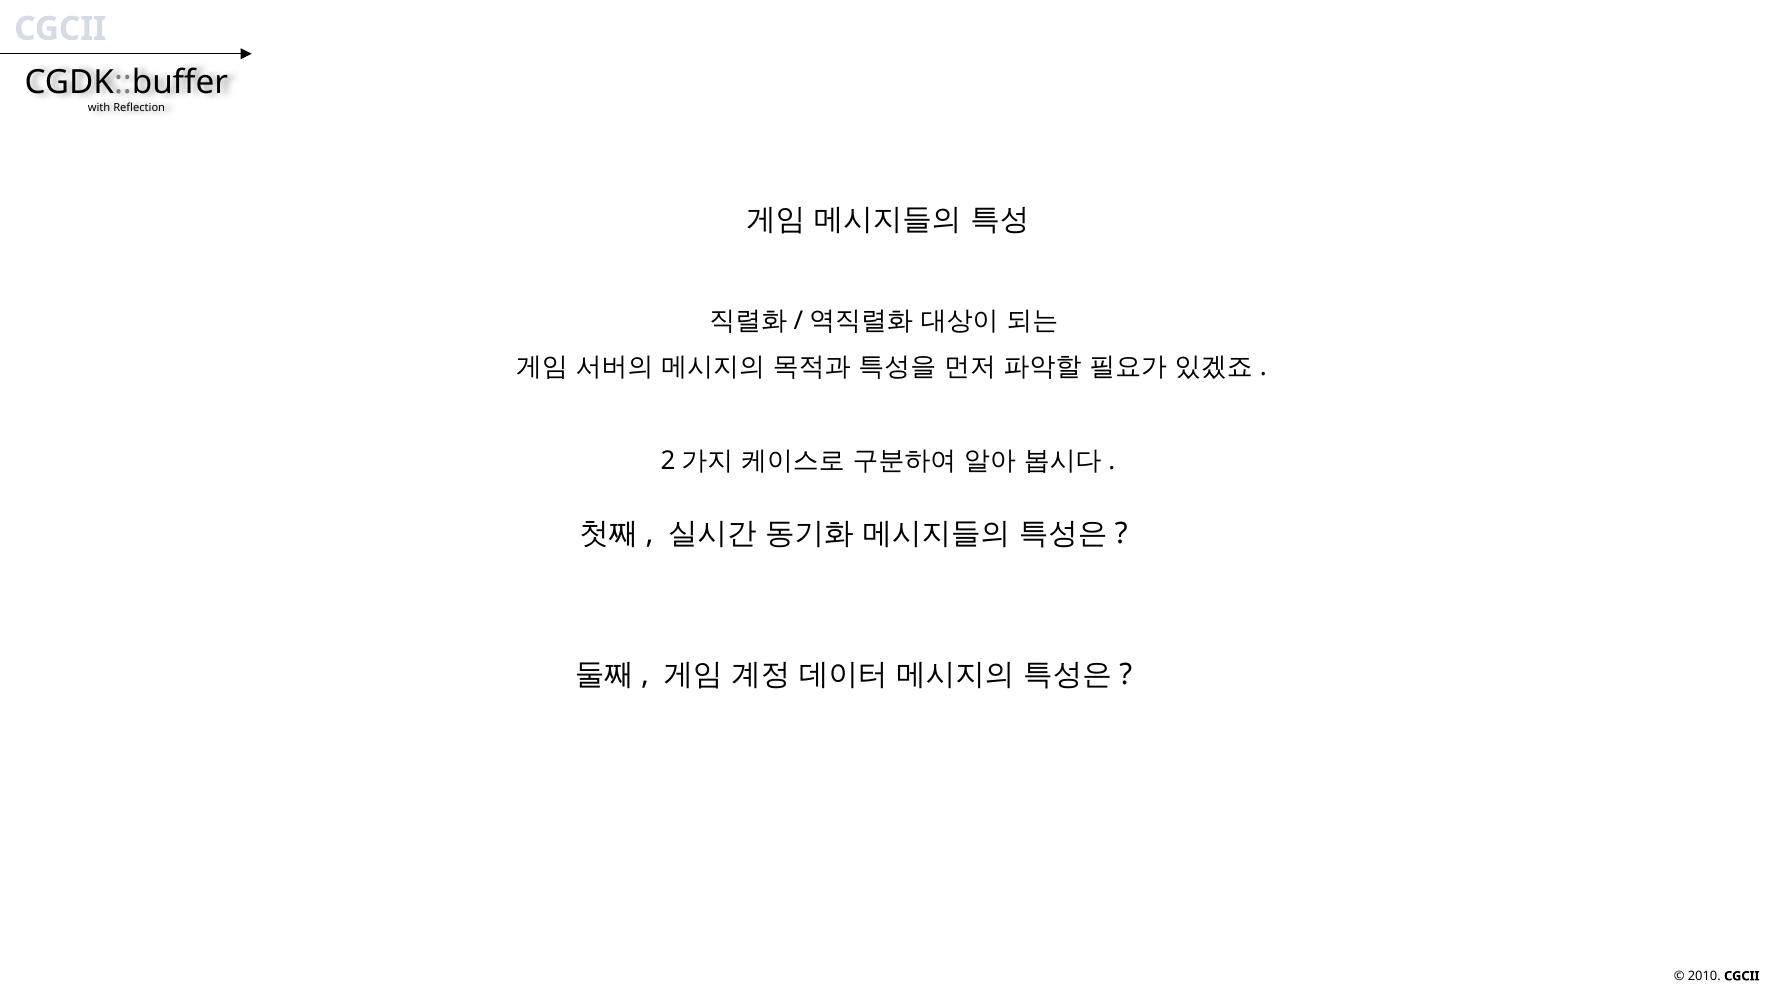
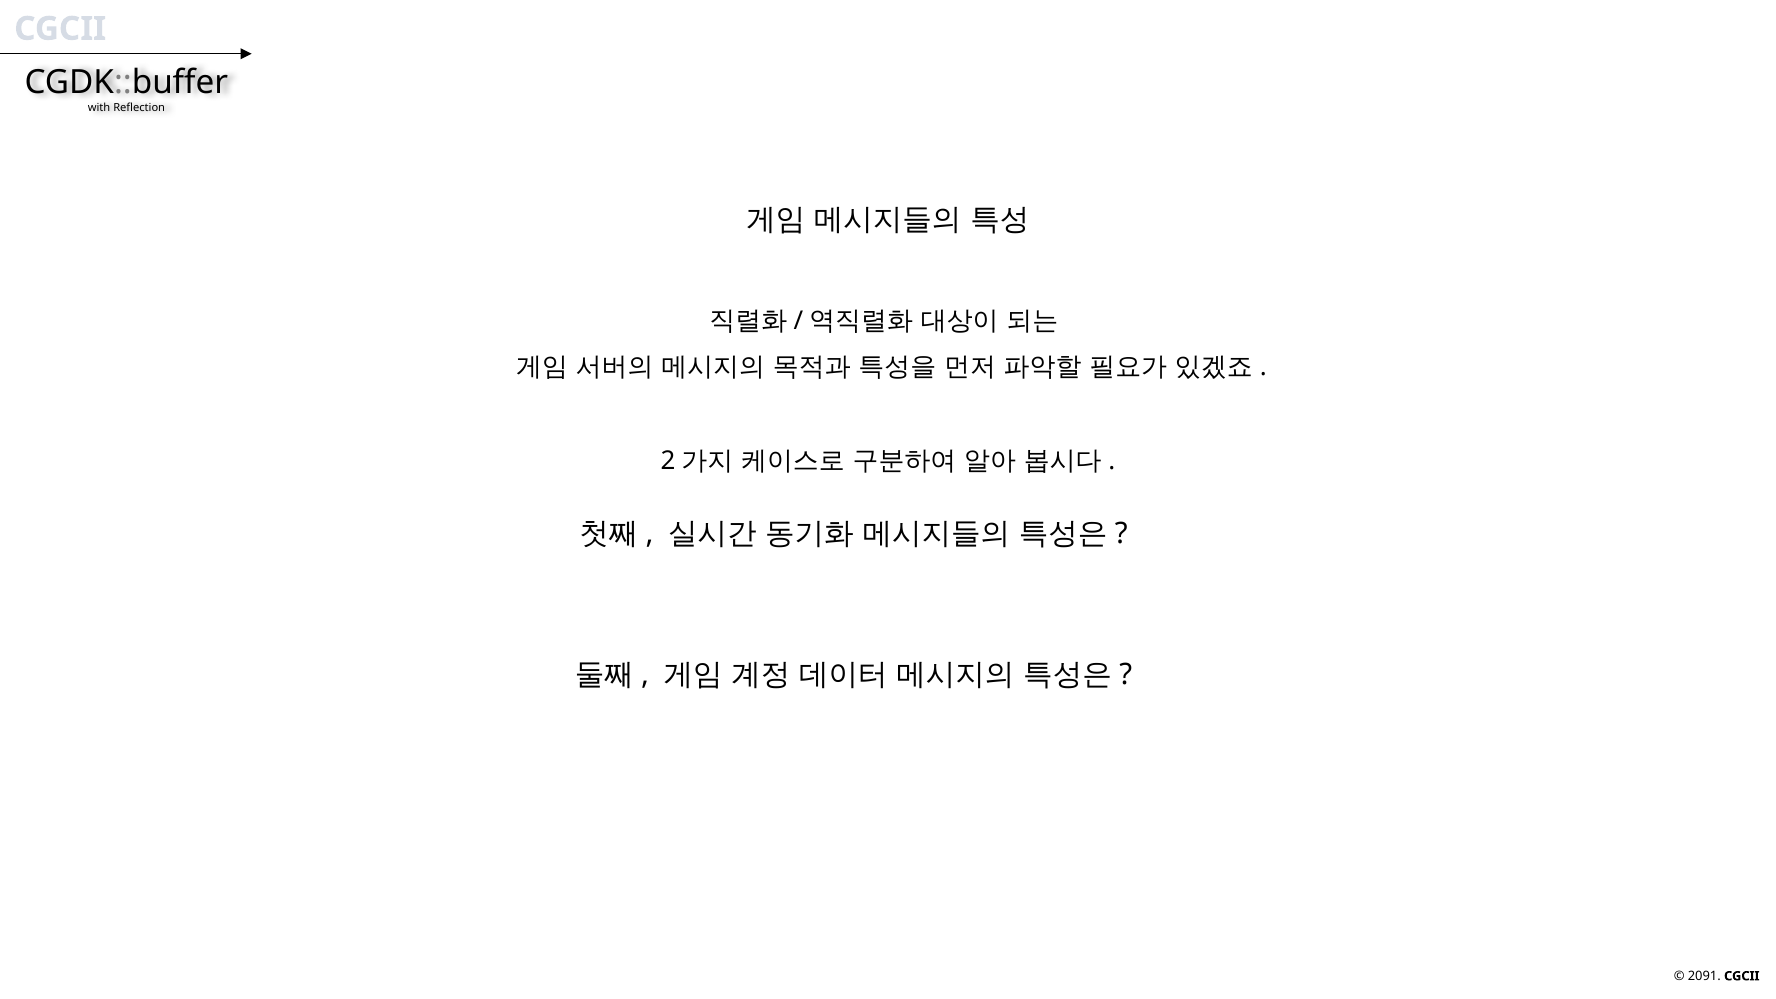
2010: 2010 -> 2091
